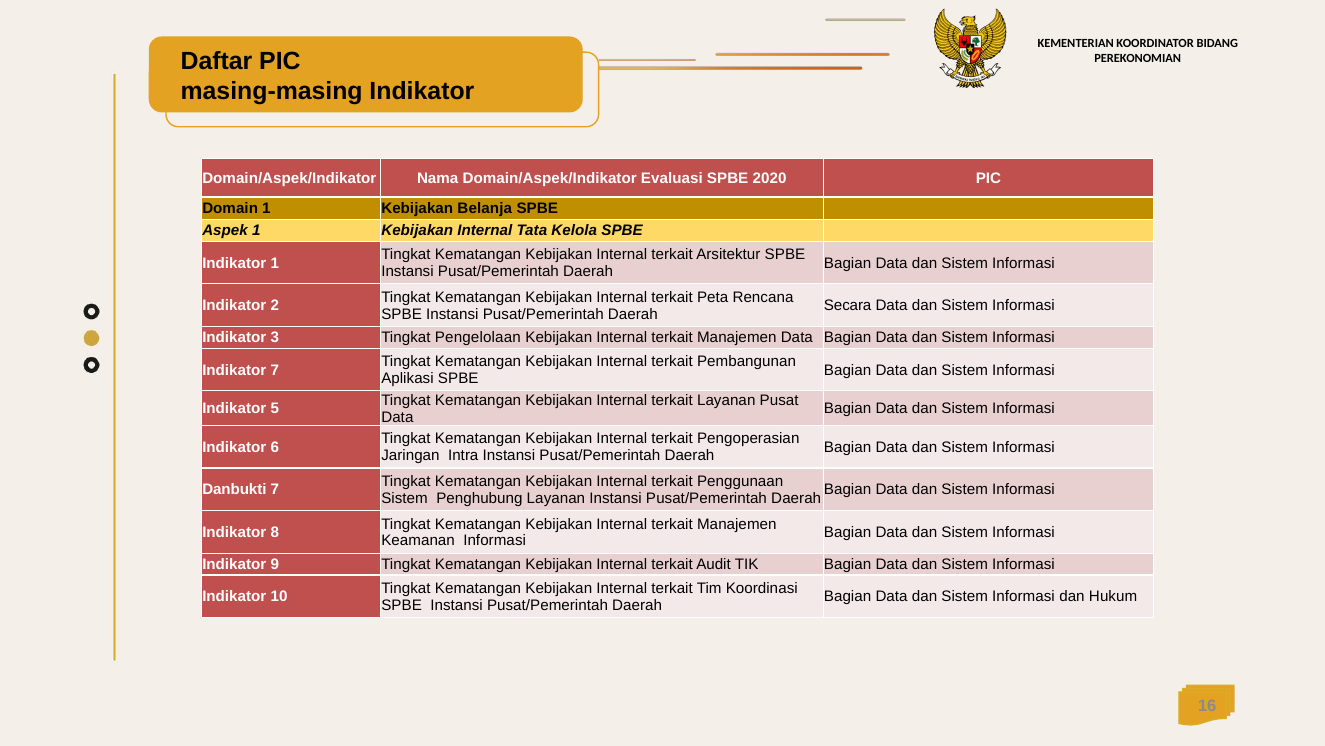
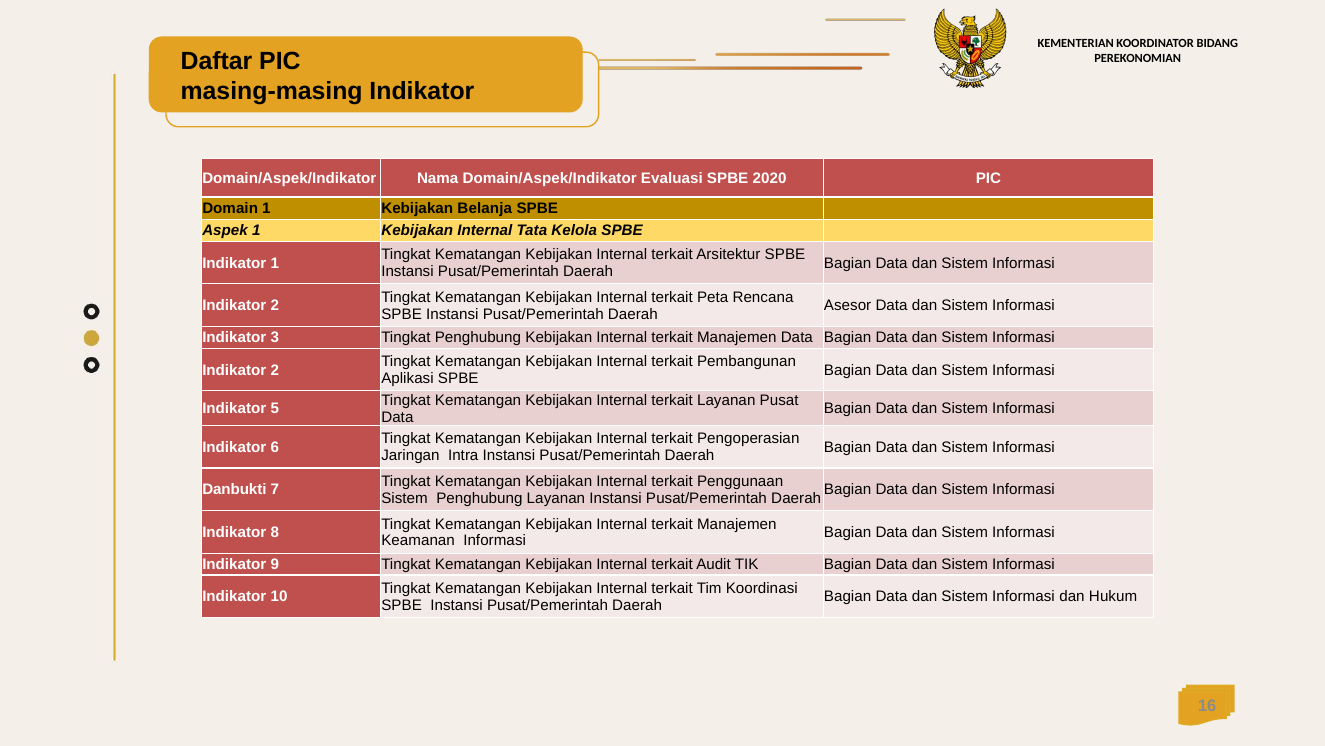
Secara: Secara -> Asesor
Tingkat Pengelolaan: Pengelolaan -> Penghubung
7 at (275, 370): 7 -> 2
